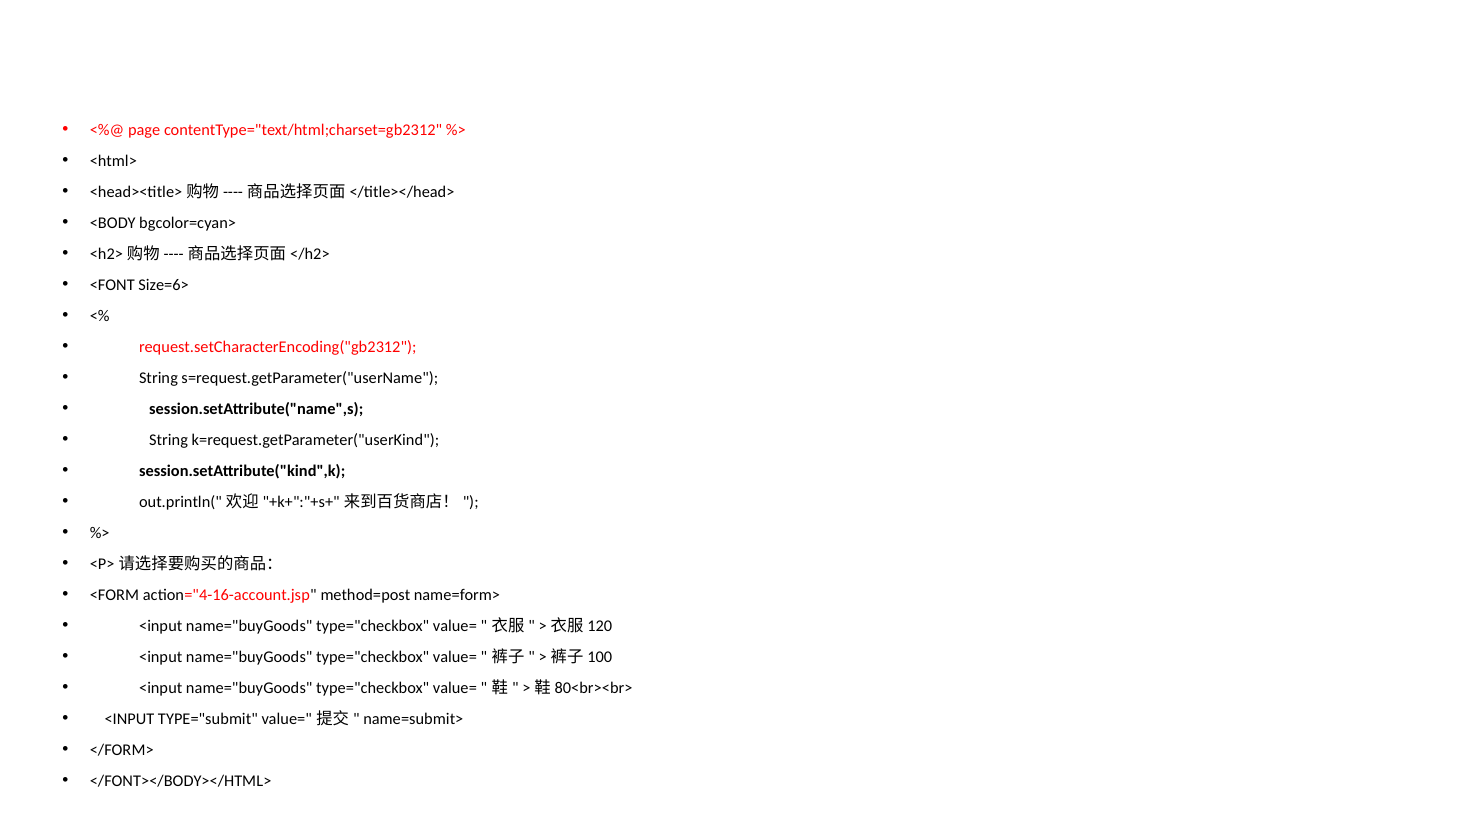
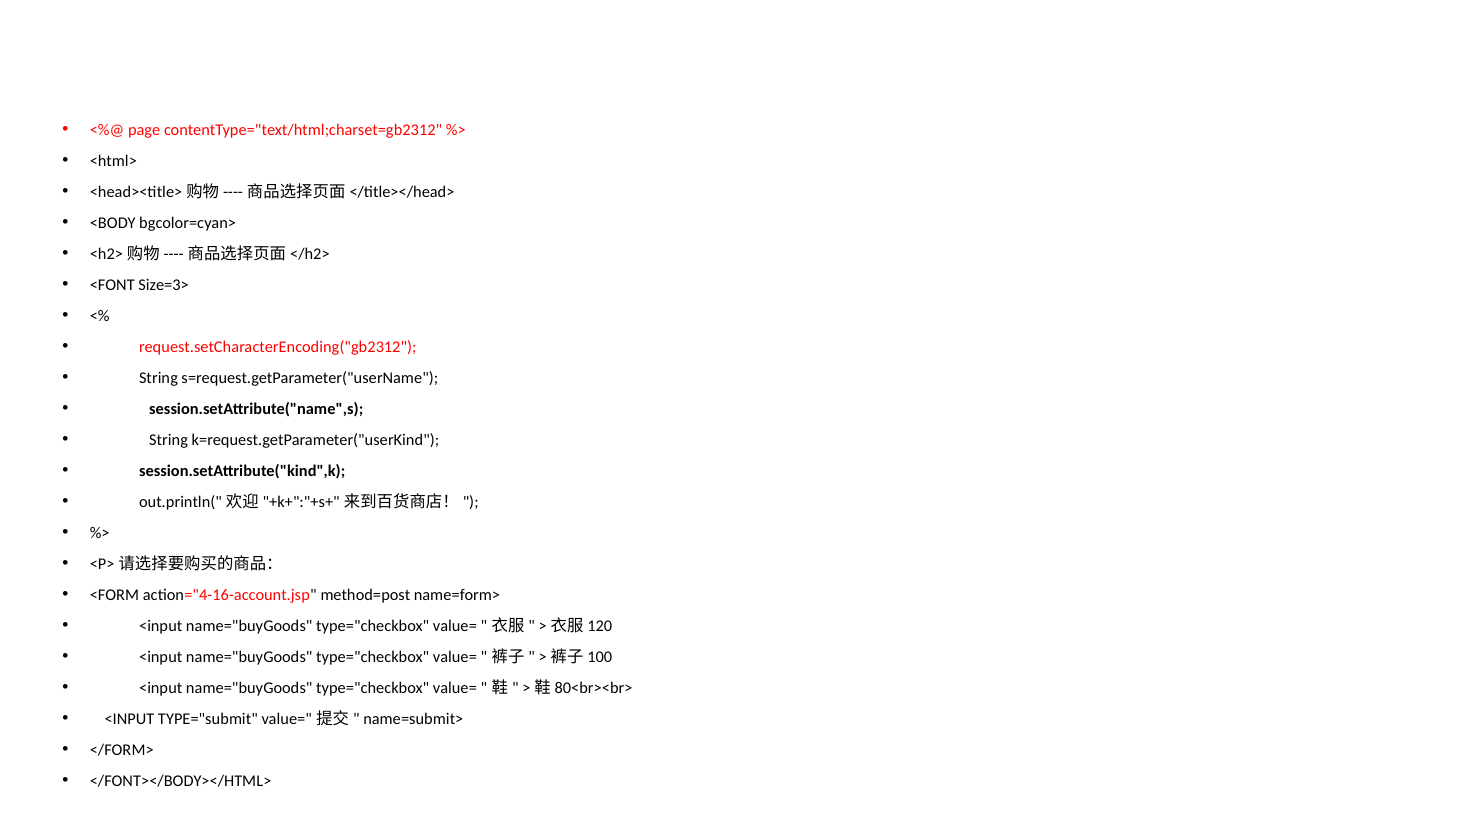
Size=6>: Size=6> -> Size=3>
